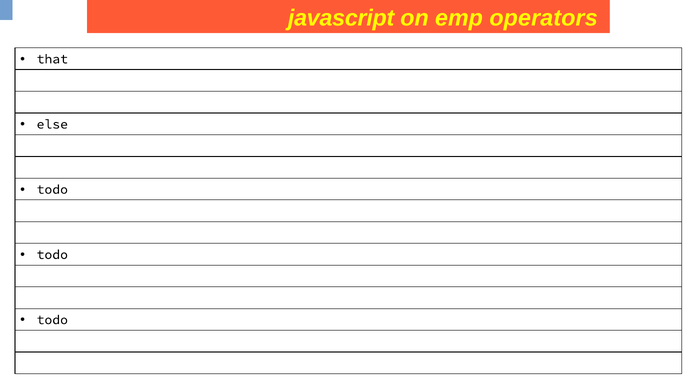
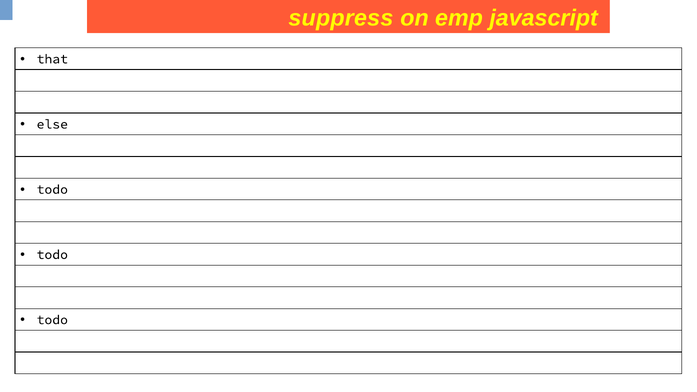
javascript: javascript -> suppress
operators: operators -> javascript
